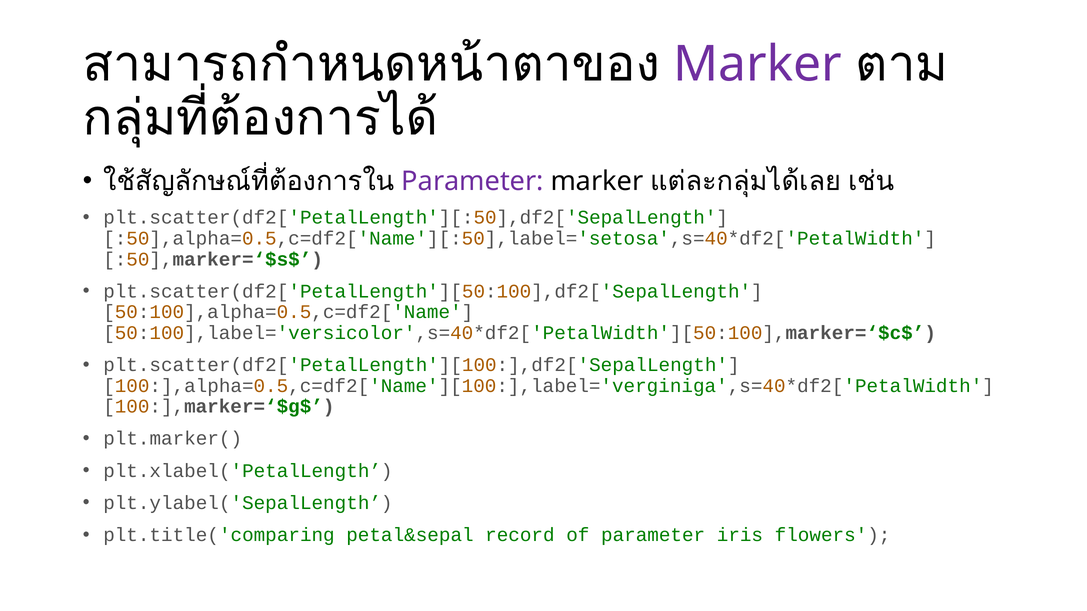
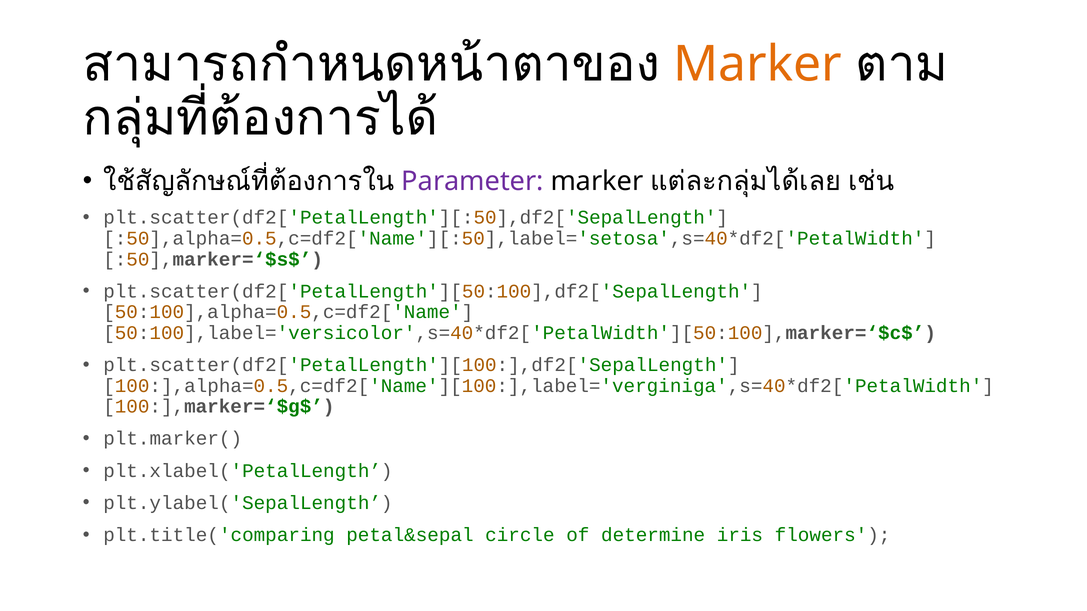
Marker at (758, 64) colour: purple -> orange
record: record -> circle
of parameter: parameter -> determine
